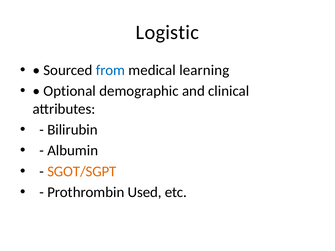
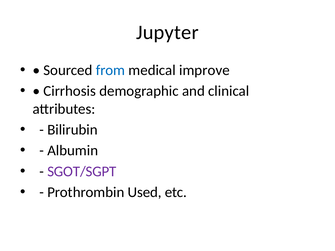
Logistic: Logistic -> Jupyter
learning: learning -> improve
Optional: Optional -> Cirrhosis
SGOT/SGPT colour: orange -> purple
